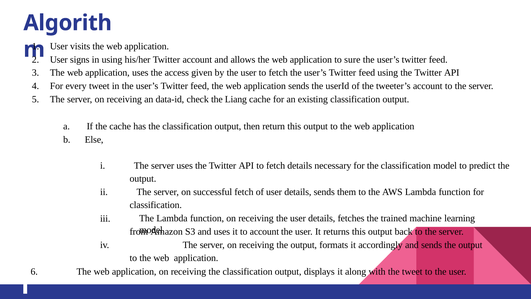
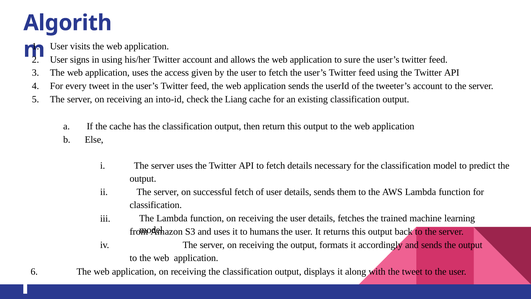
data-id: data-id -> into-id
to account: account -> humans
